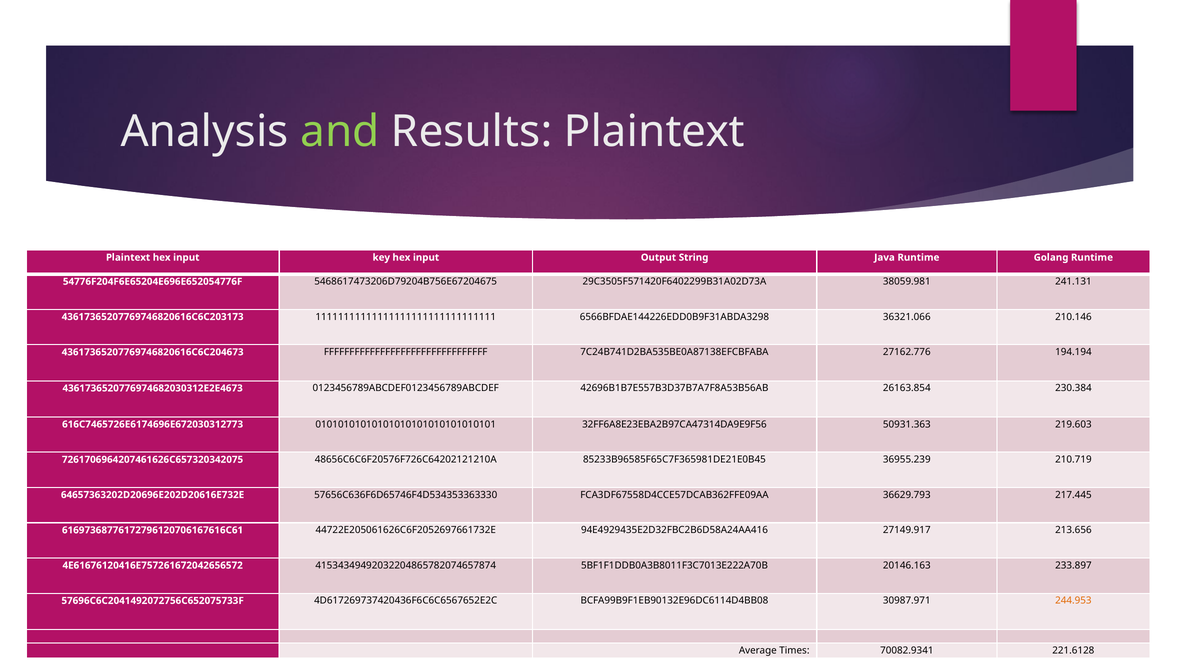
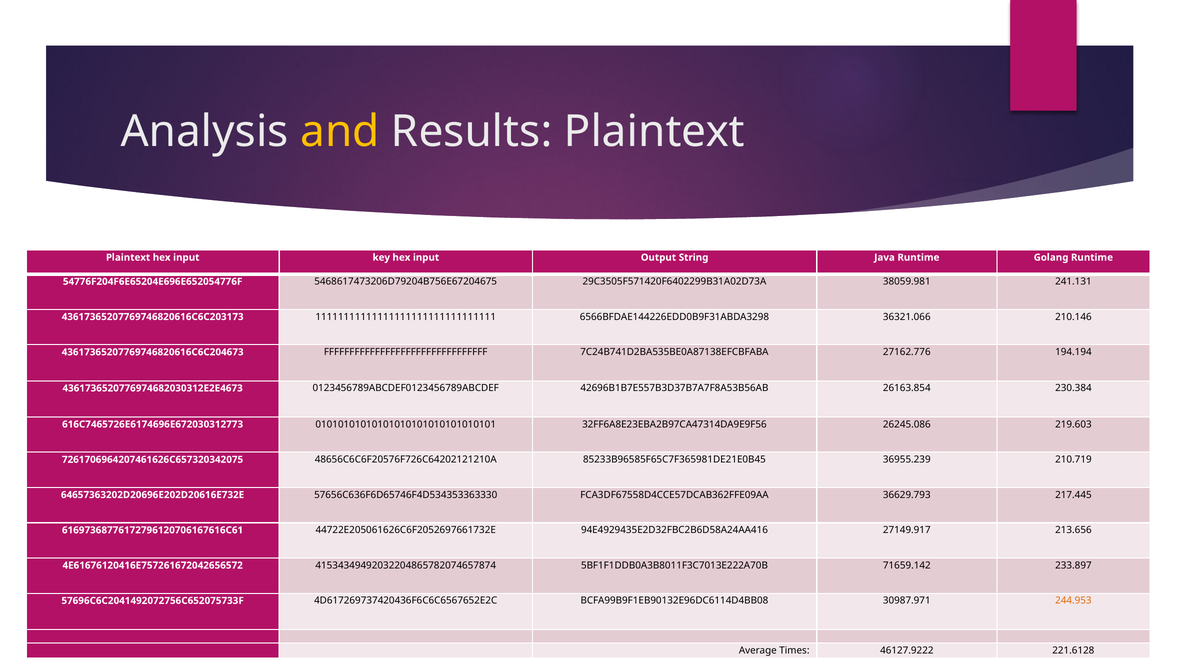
and colour: light green -> yellow
50931.363: 50931.363 -> 26245.086
20146.163: 20146.163 -> 71659.142
70082.9341: 70082.9341 -> 46127.9222
